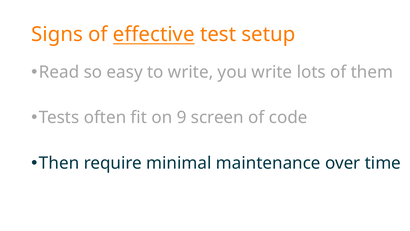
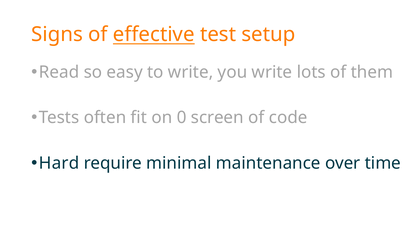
9: 9 -> 0
Then: Then -> Hard
